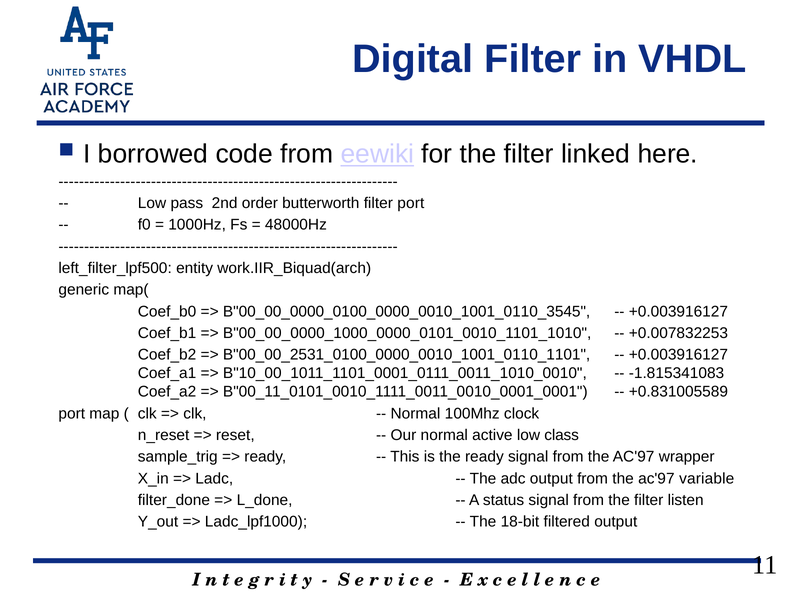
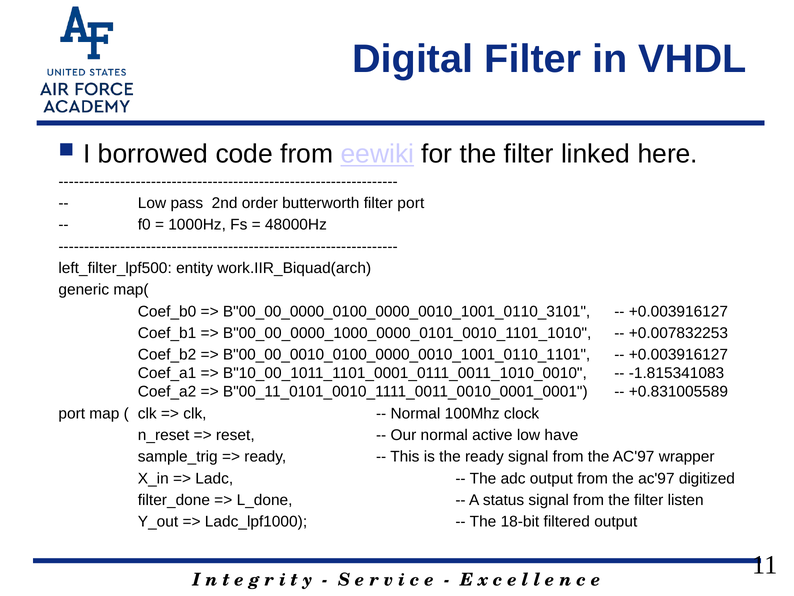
B"00_00_0000_0100_0000_0010_1001_0110_3545: B"00_00_0000_0100_0000_0010_1001_0110_3545 -> B"00_00_0000_0100_0000_0010_1001_0110_3101
B"00_00_2531_0100_0000_0010_1001_0110_1101: B"00_00_2531_0100_0000_0010_1001_0110_1101 -> B"00_00_0010_0100_0000_0010_1001_0110_1101
class: class -> have
variable: variable -> digitized
